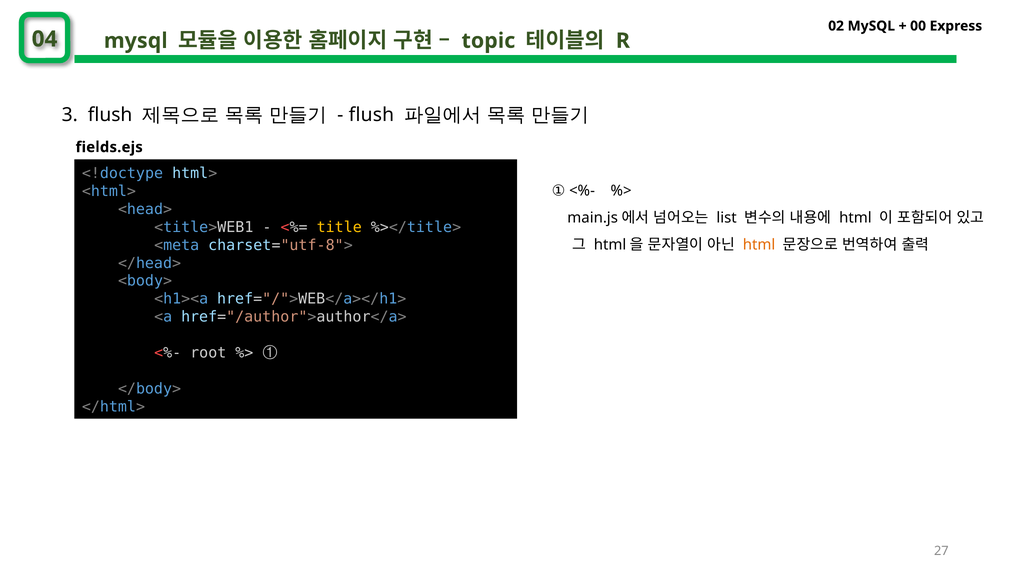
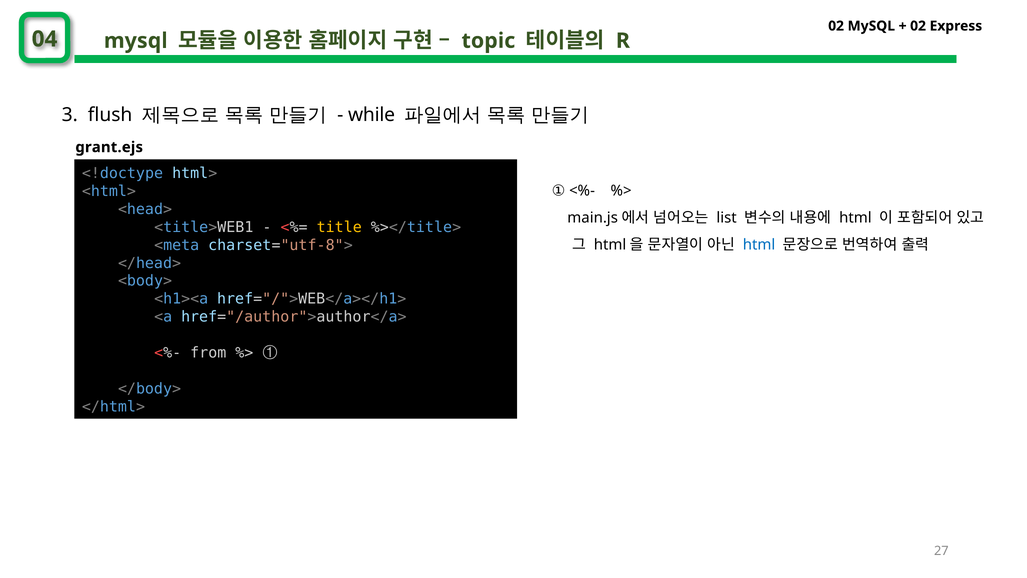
00 at (918, 26): 00 -> 02
flush at (371, 115): flush -> while
fields.ejs: fields.ejs -> grant.ejs
html at (759, 245) colour: orange -> blue
root: root -> from
